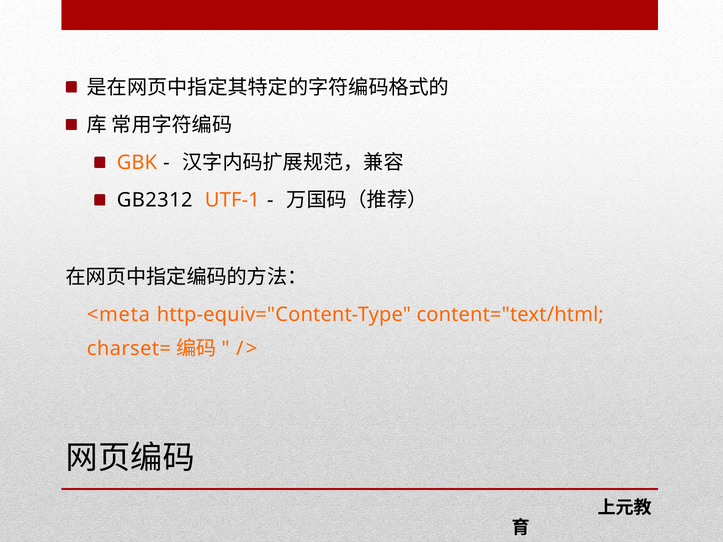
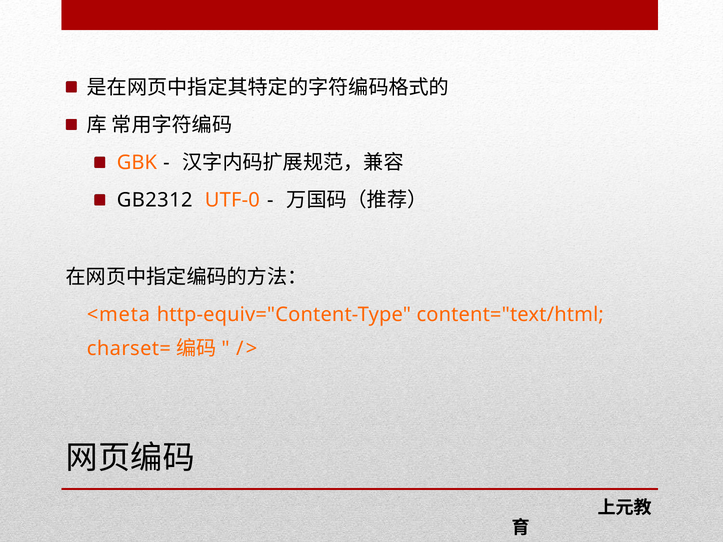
UTF-1: UTF-1 -> UTF-0
